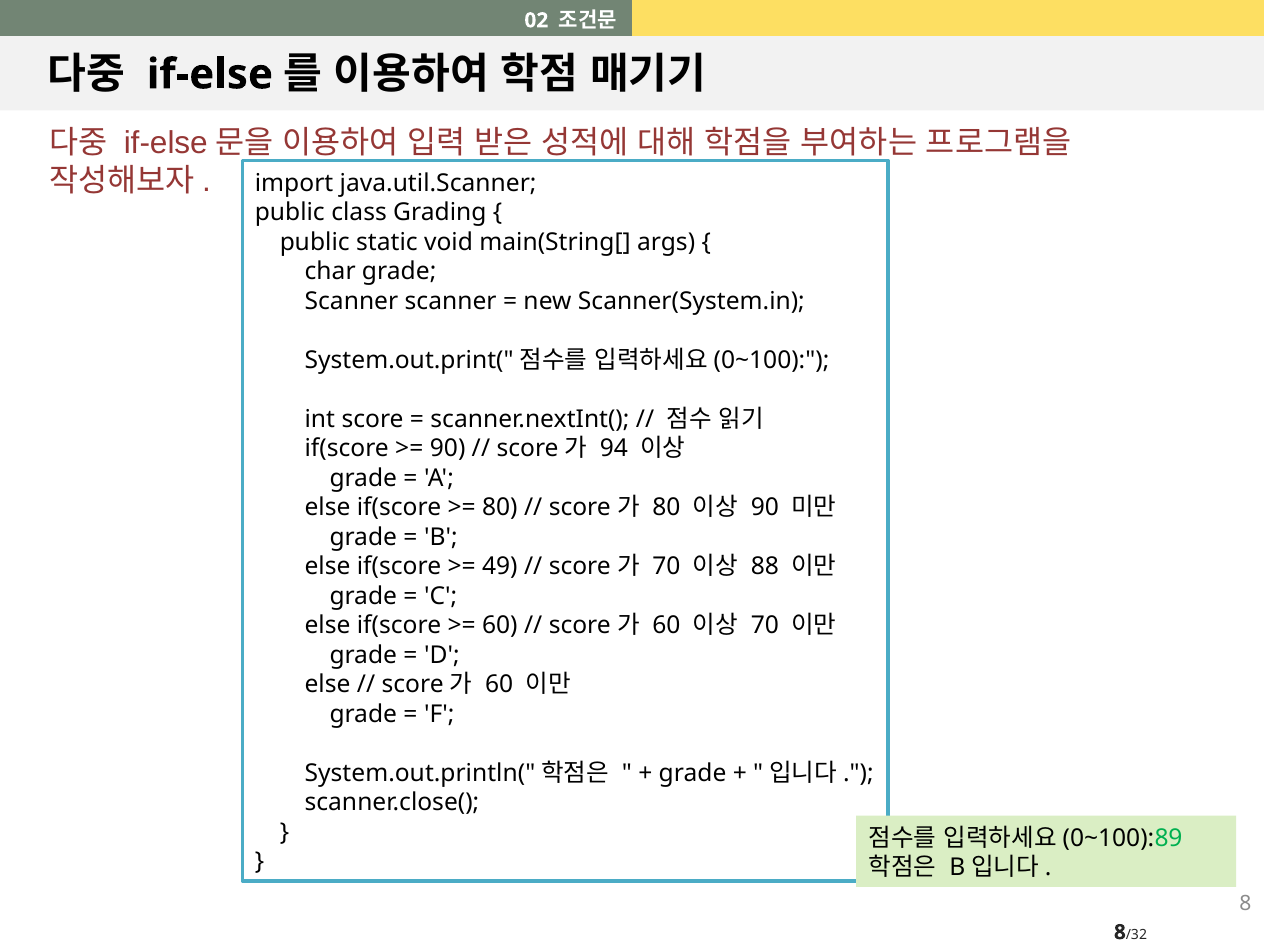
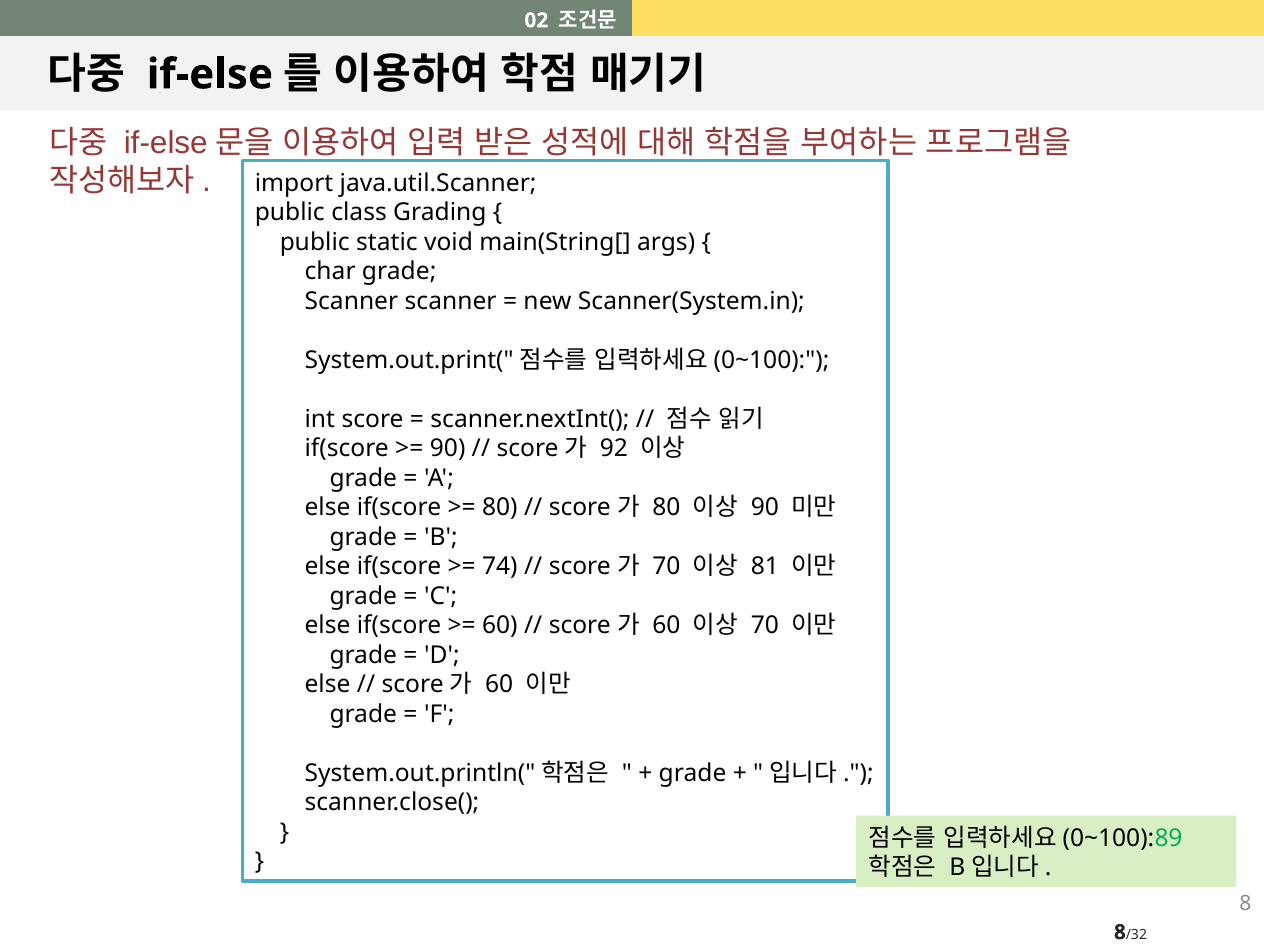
94: 94 -> 92
49: 49 -> 74
88: 88 -> 81
